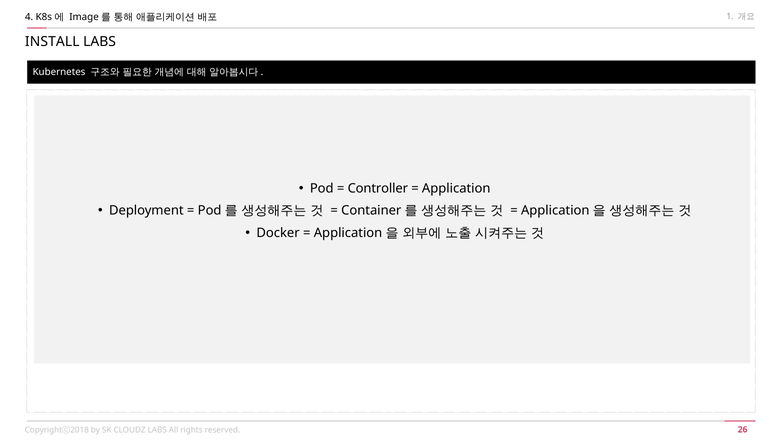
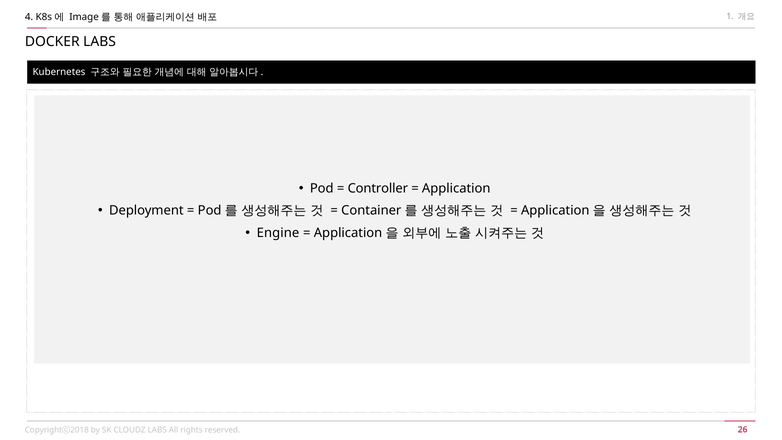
INSTALL: INSTALL -> DOCKER
Docker: Docker -> Engine
